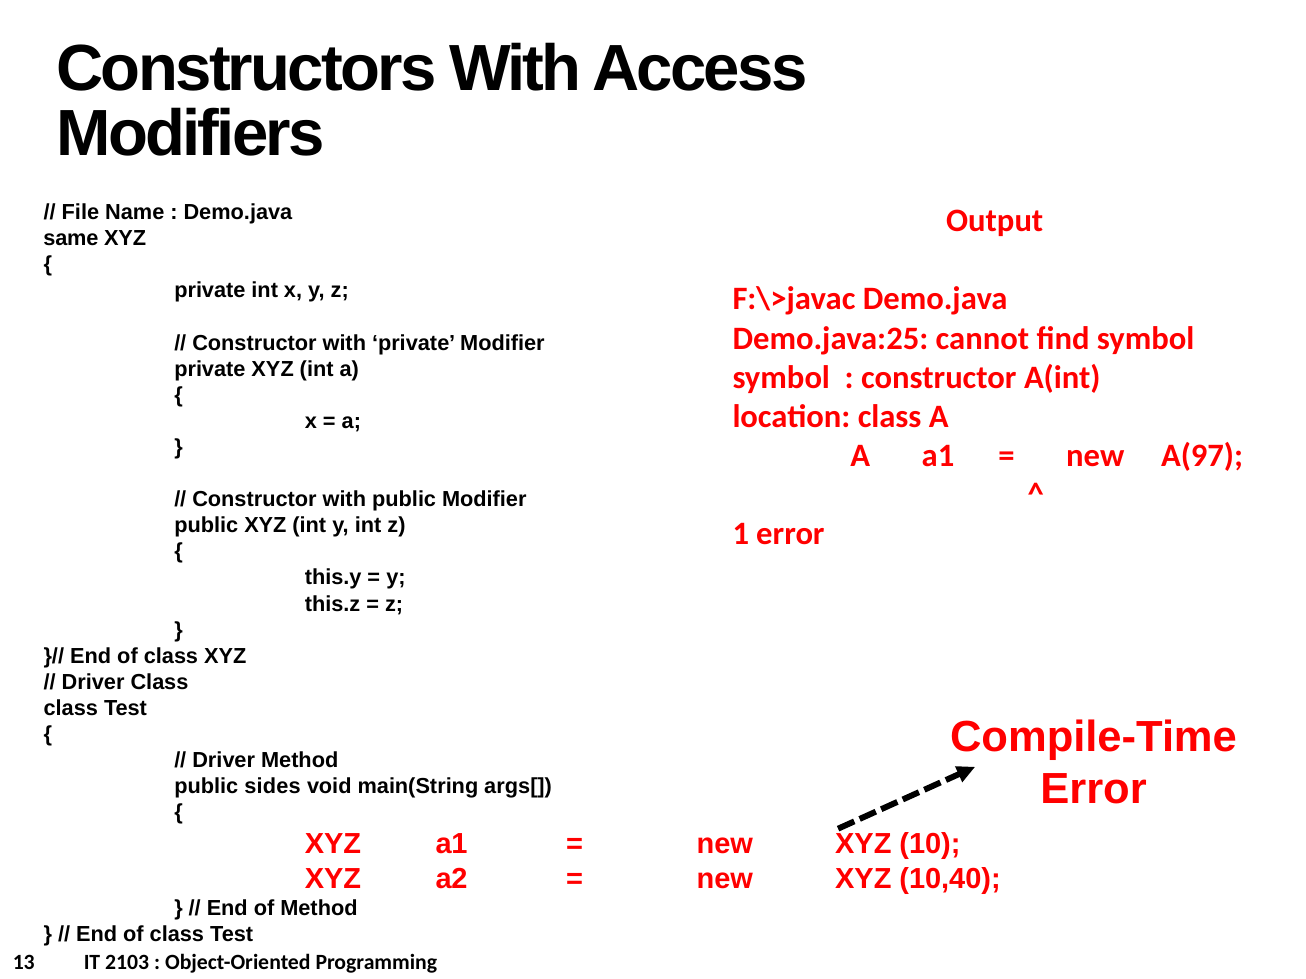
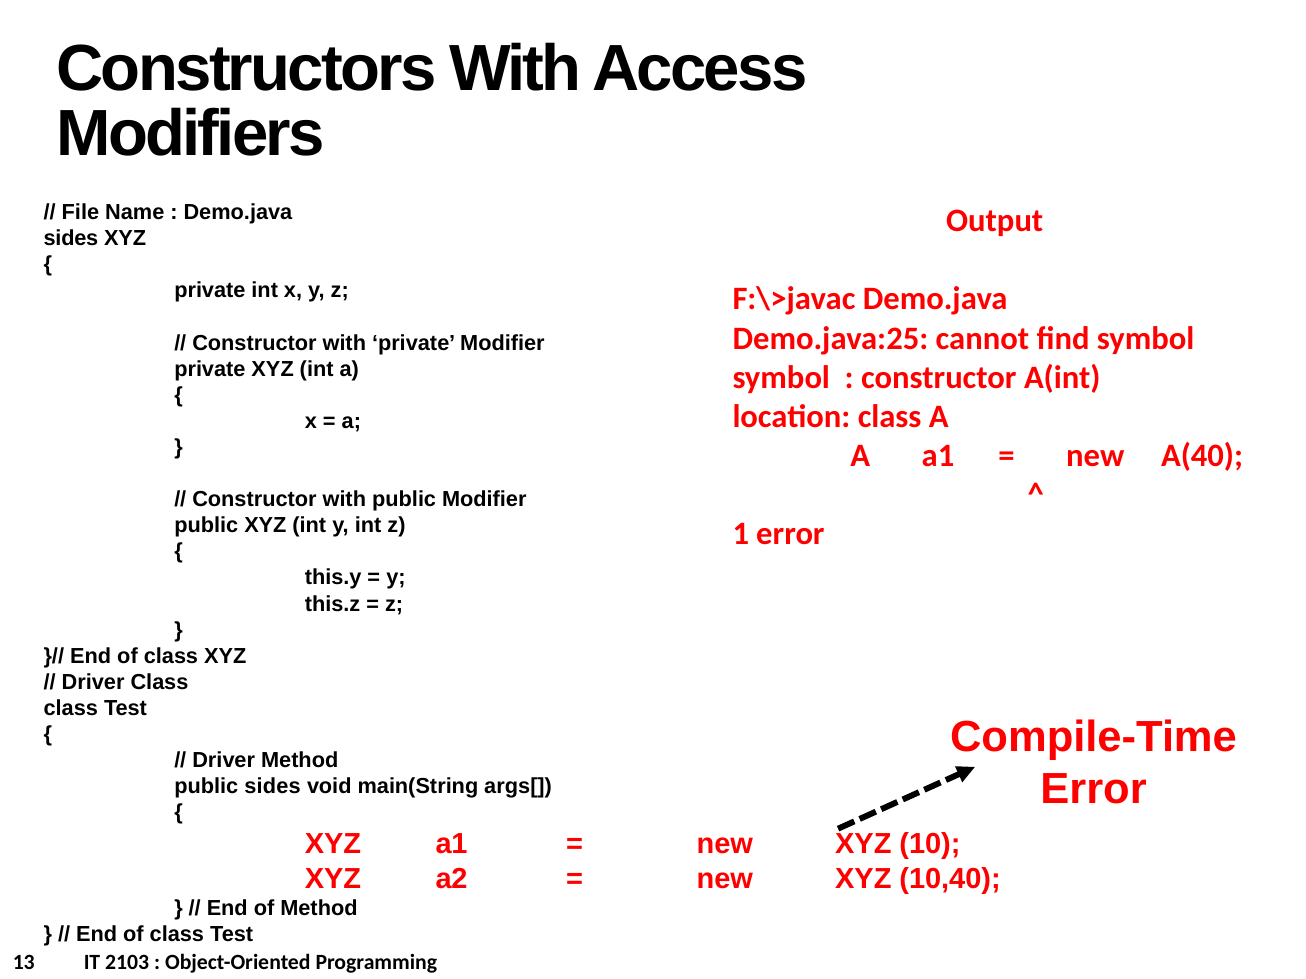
same at (71, 239): same -> sides
A(97: A(97 -> A(40
